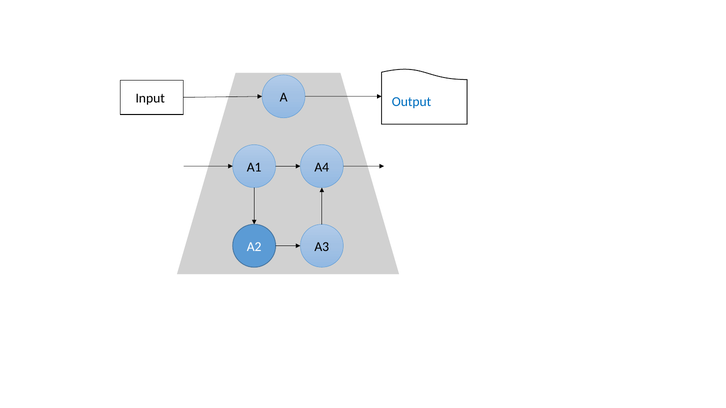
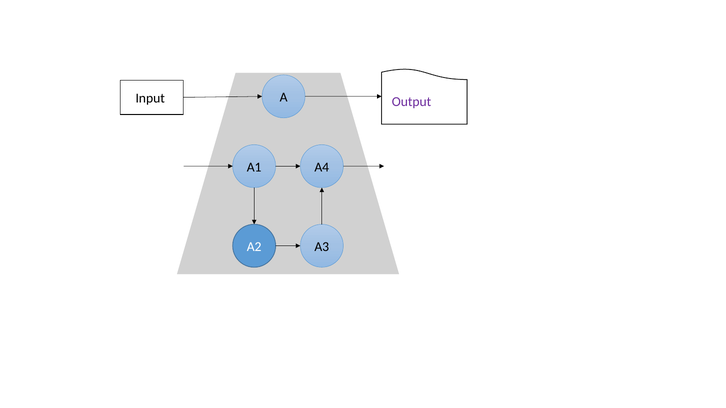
Output colour: blue -> purple
